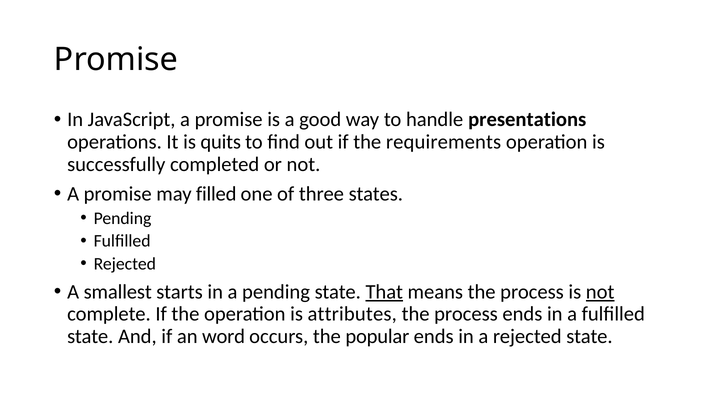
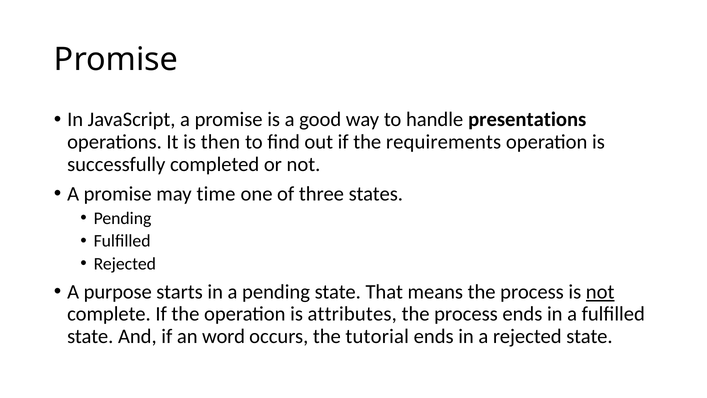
quits: quits -> then
filled: filled -> time
smallest: smallest -> purpose
That underline: present -> none
popular: popular -> tutorial
